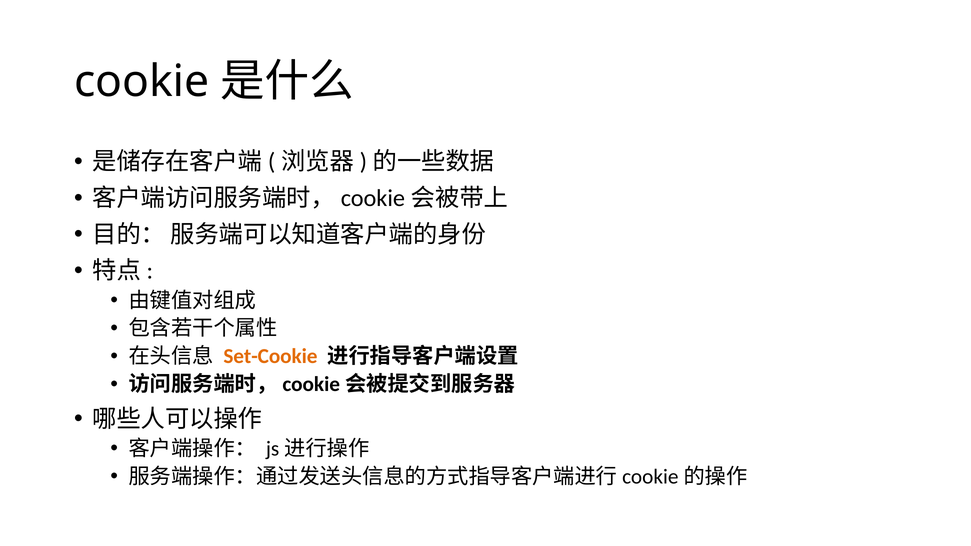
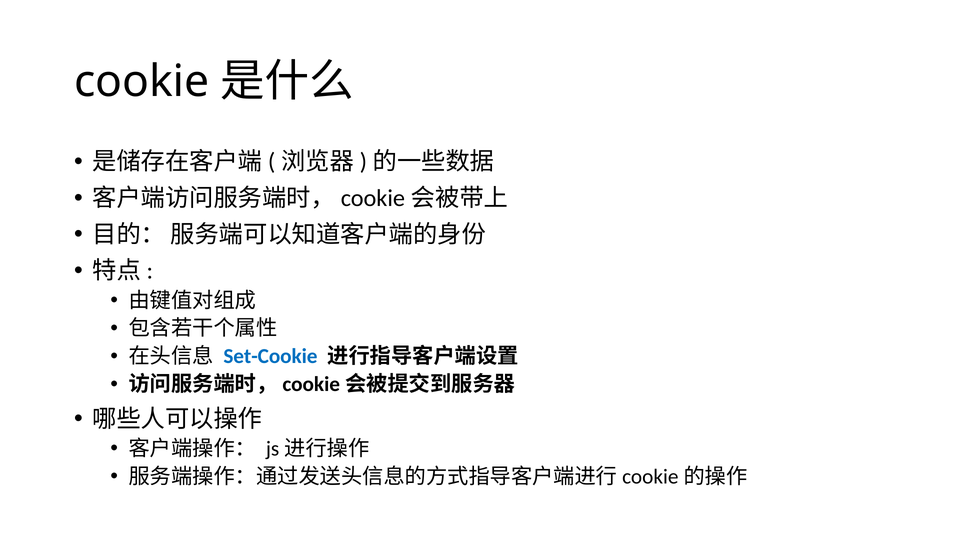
Set-Cookie colour: orange -> blue
